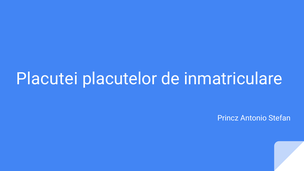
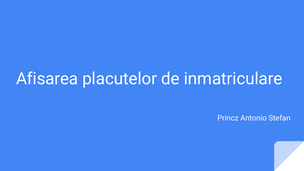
Placutei: Placutei -> Afisarea
